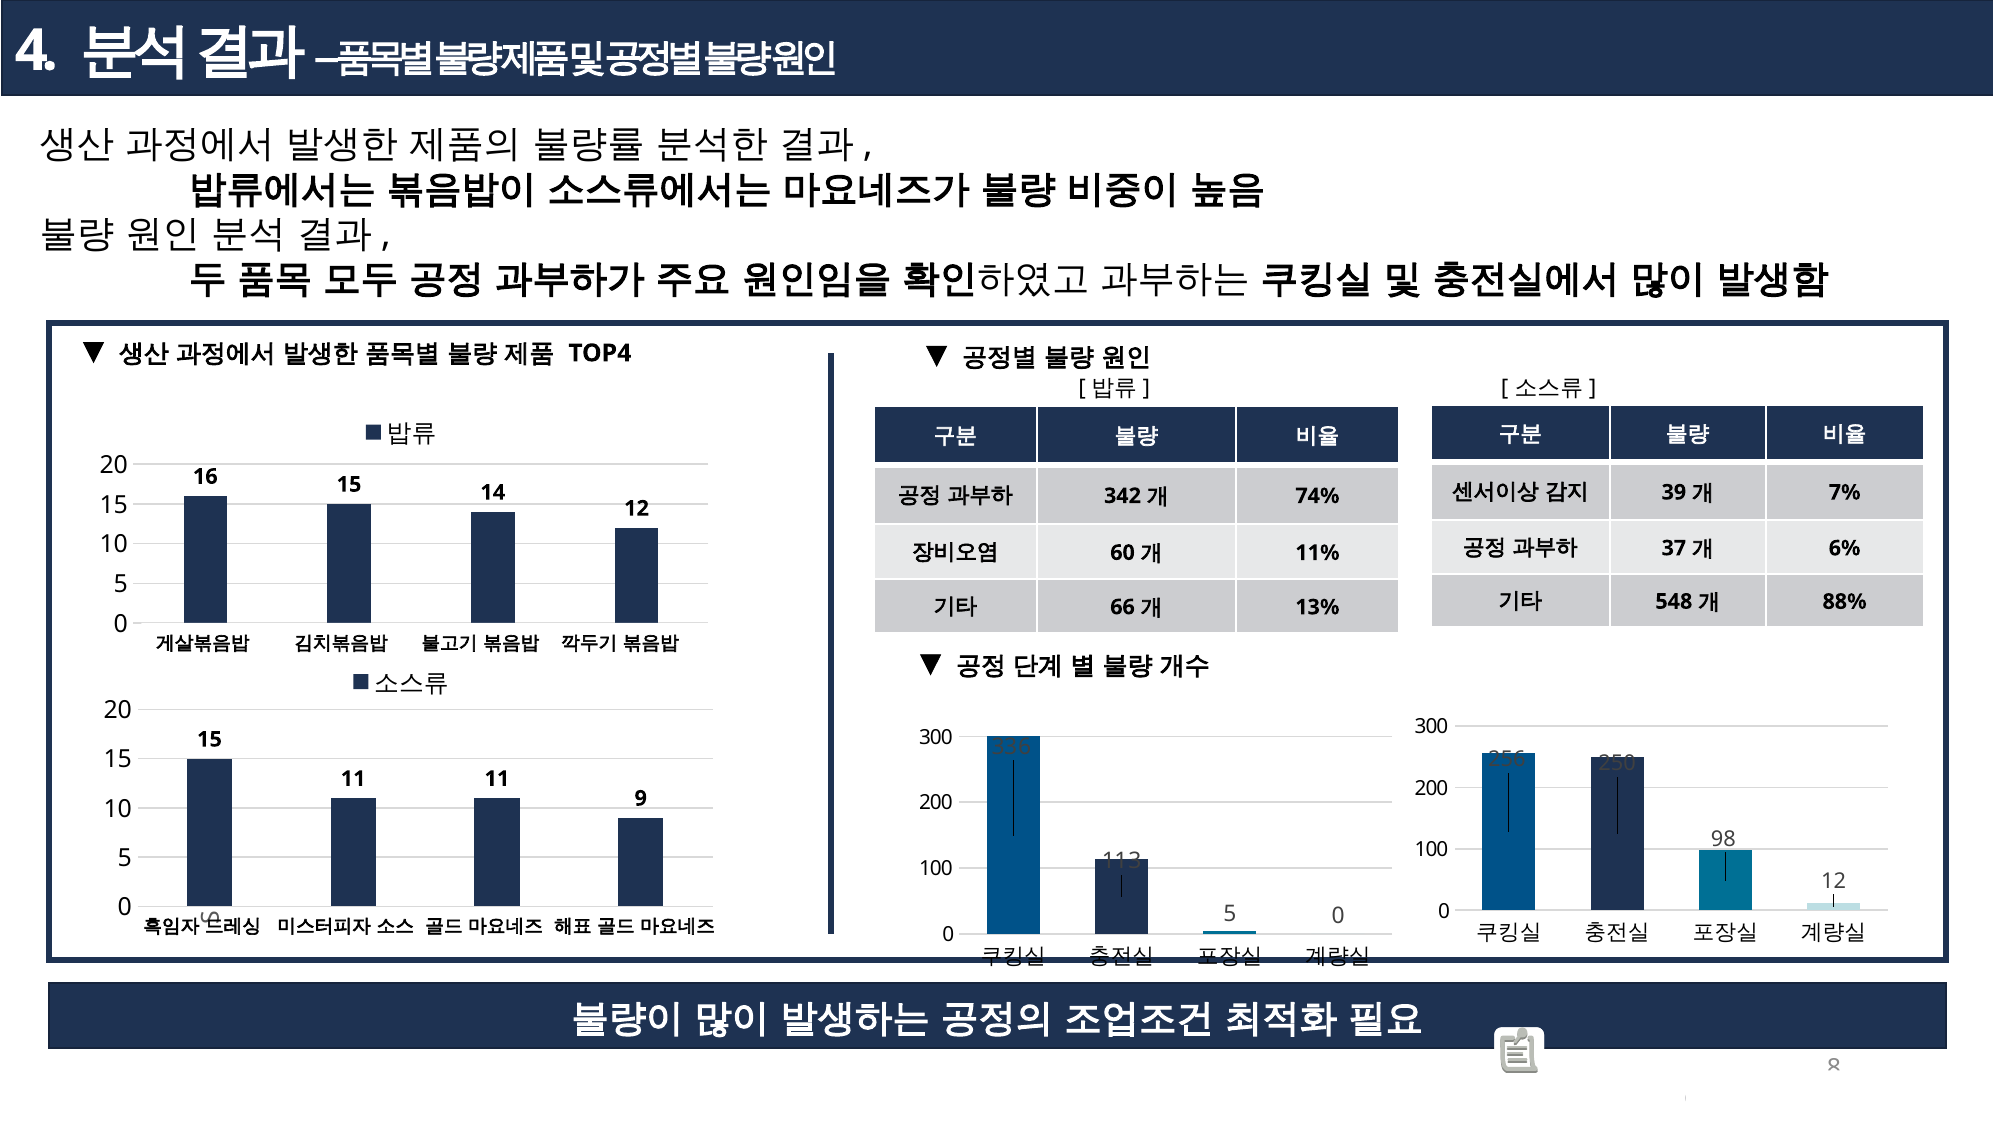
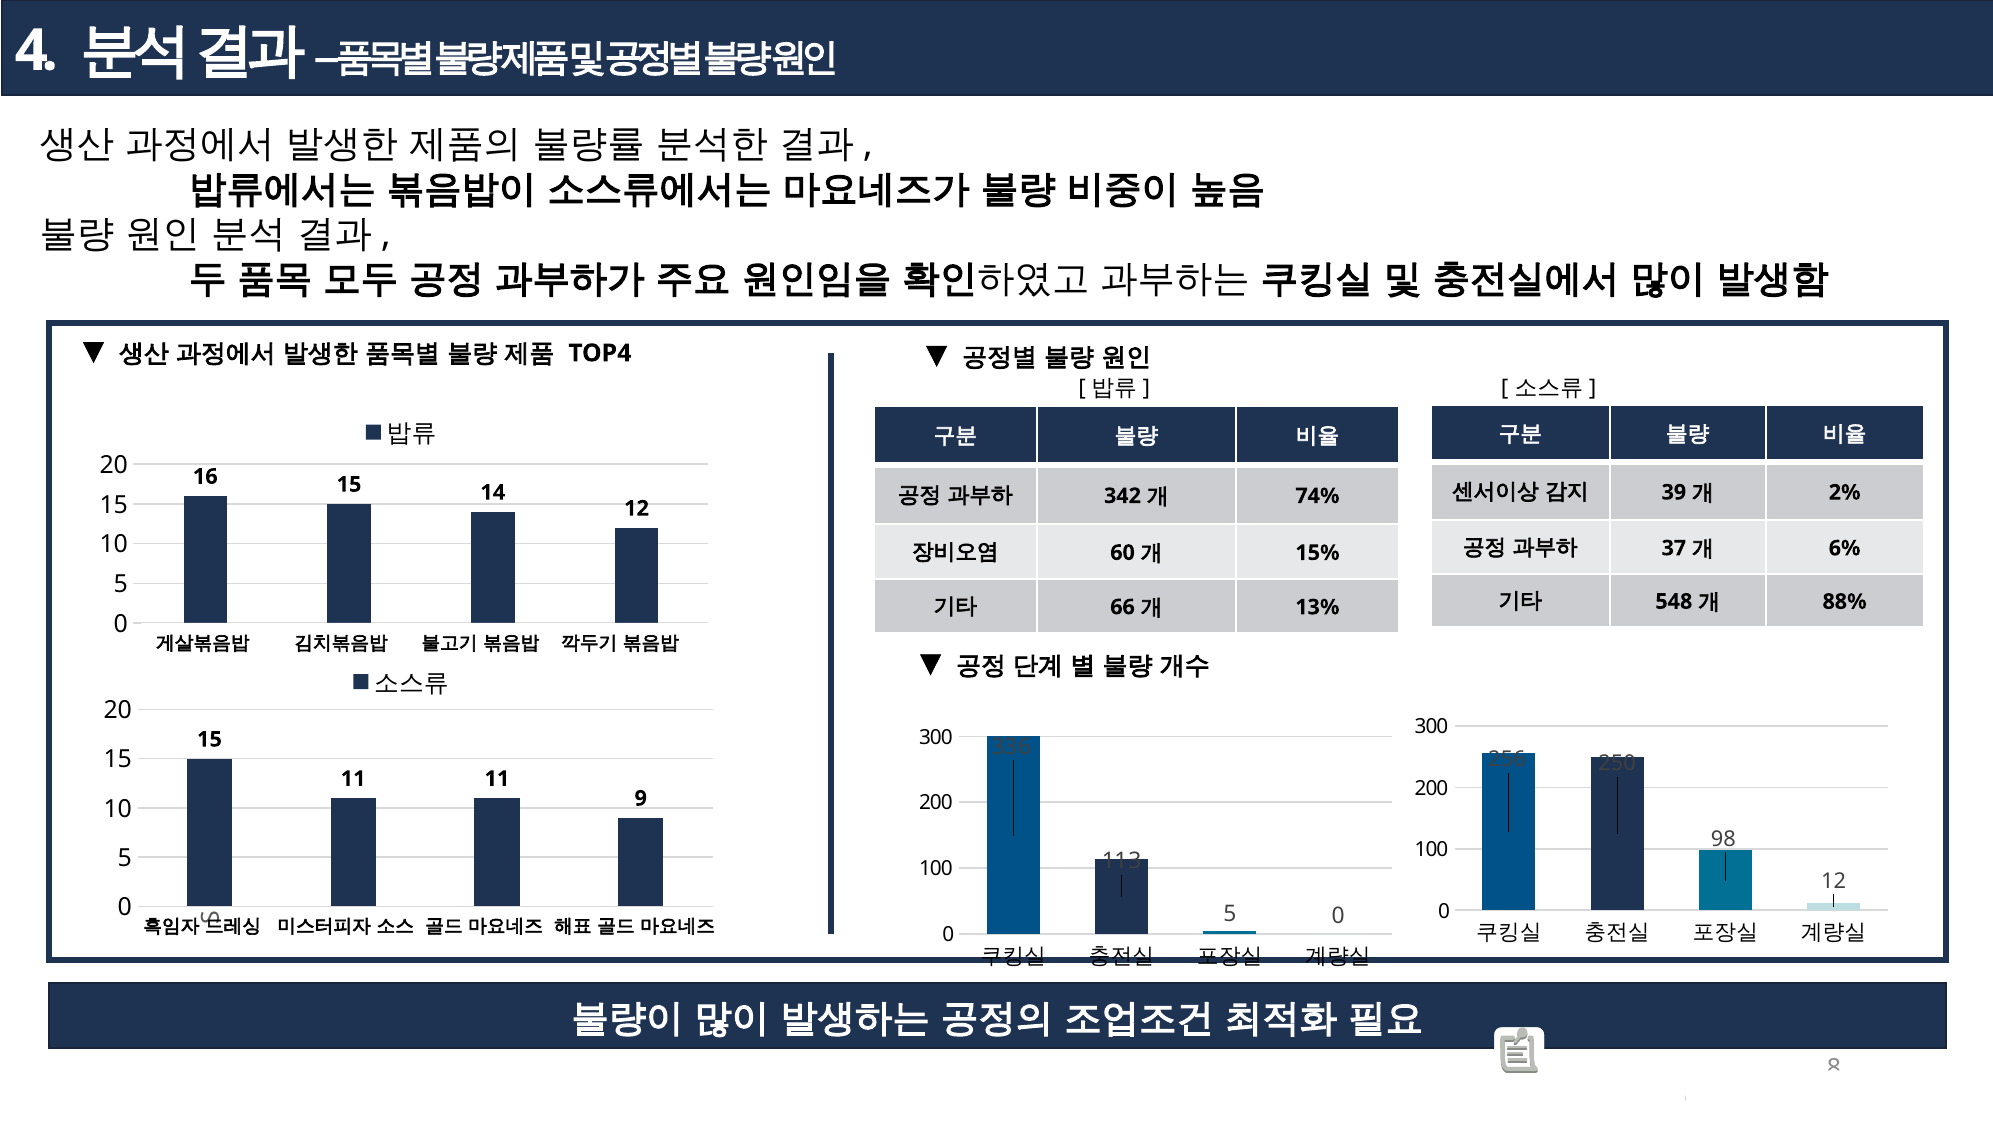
7%: 7% -> 2%
11%: 11% -> 15%
